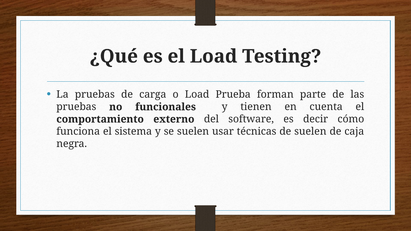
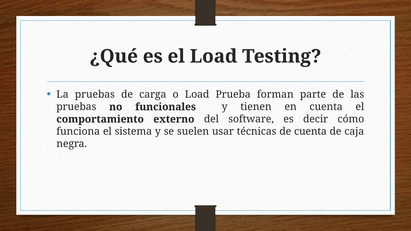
de suelen: suelen -> cuenta
